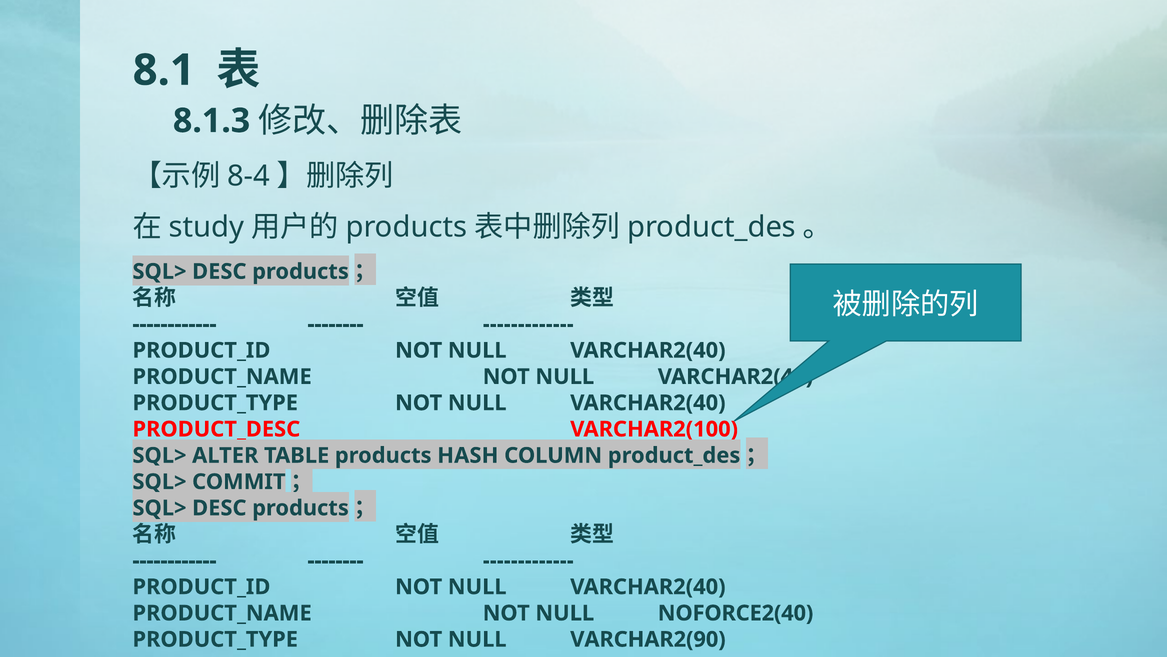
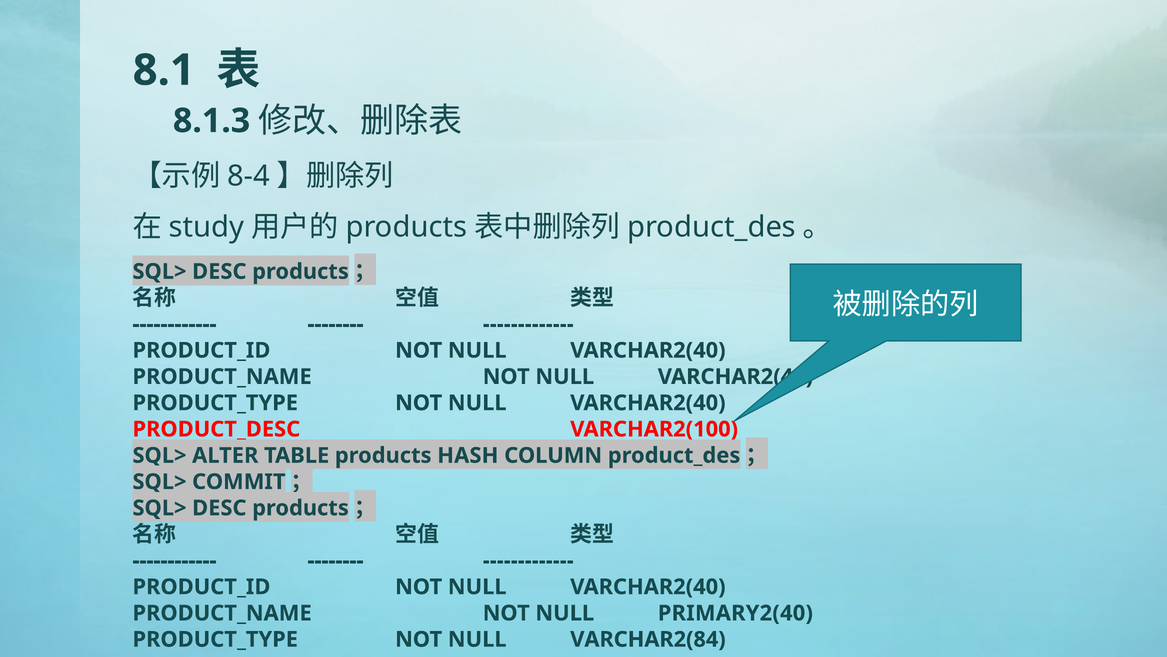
NOFORCE2(40: NOFORCE2(40 -> PRIMARY2(40
VARCHAR2(90: VARCHAR2(90 -> VARCHAR2(84
